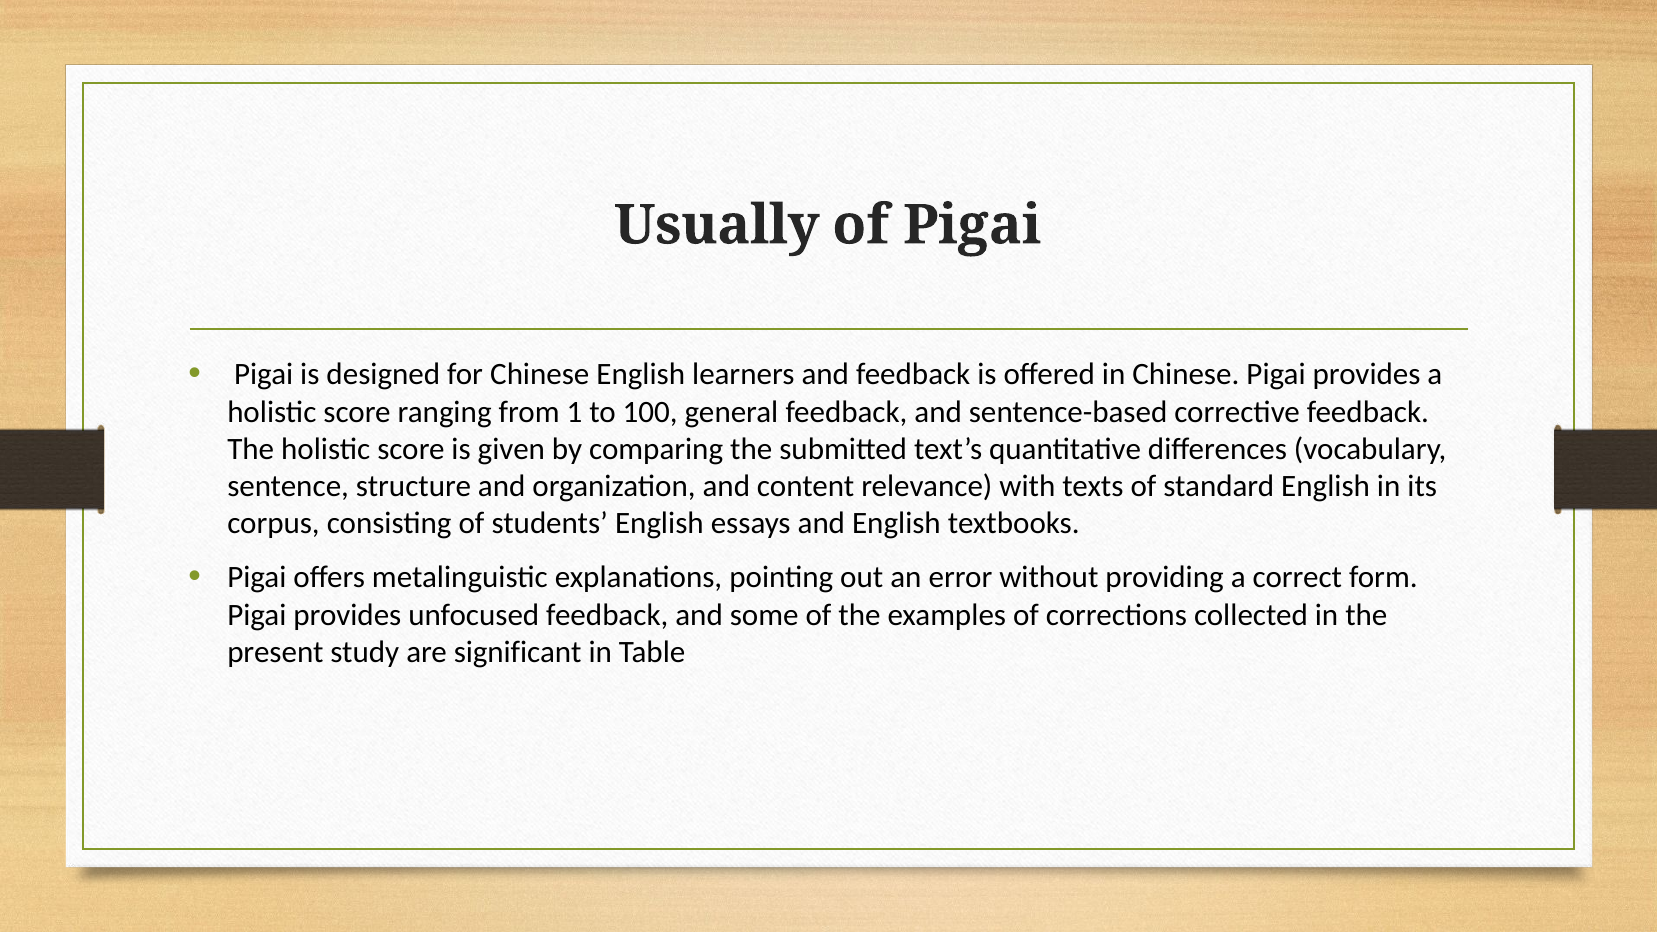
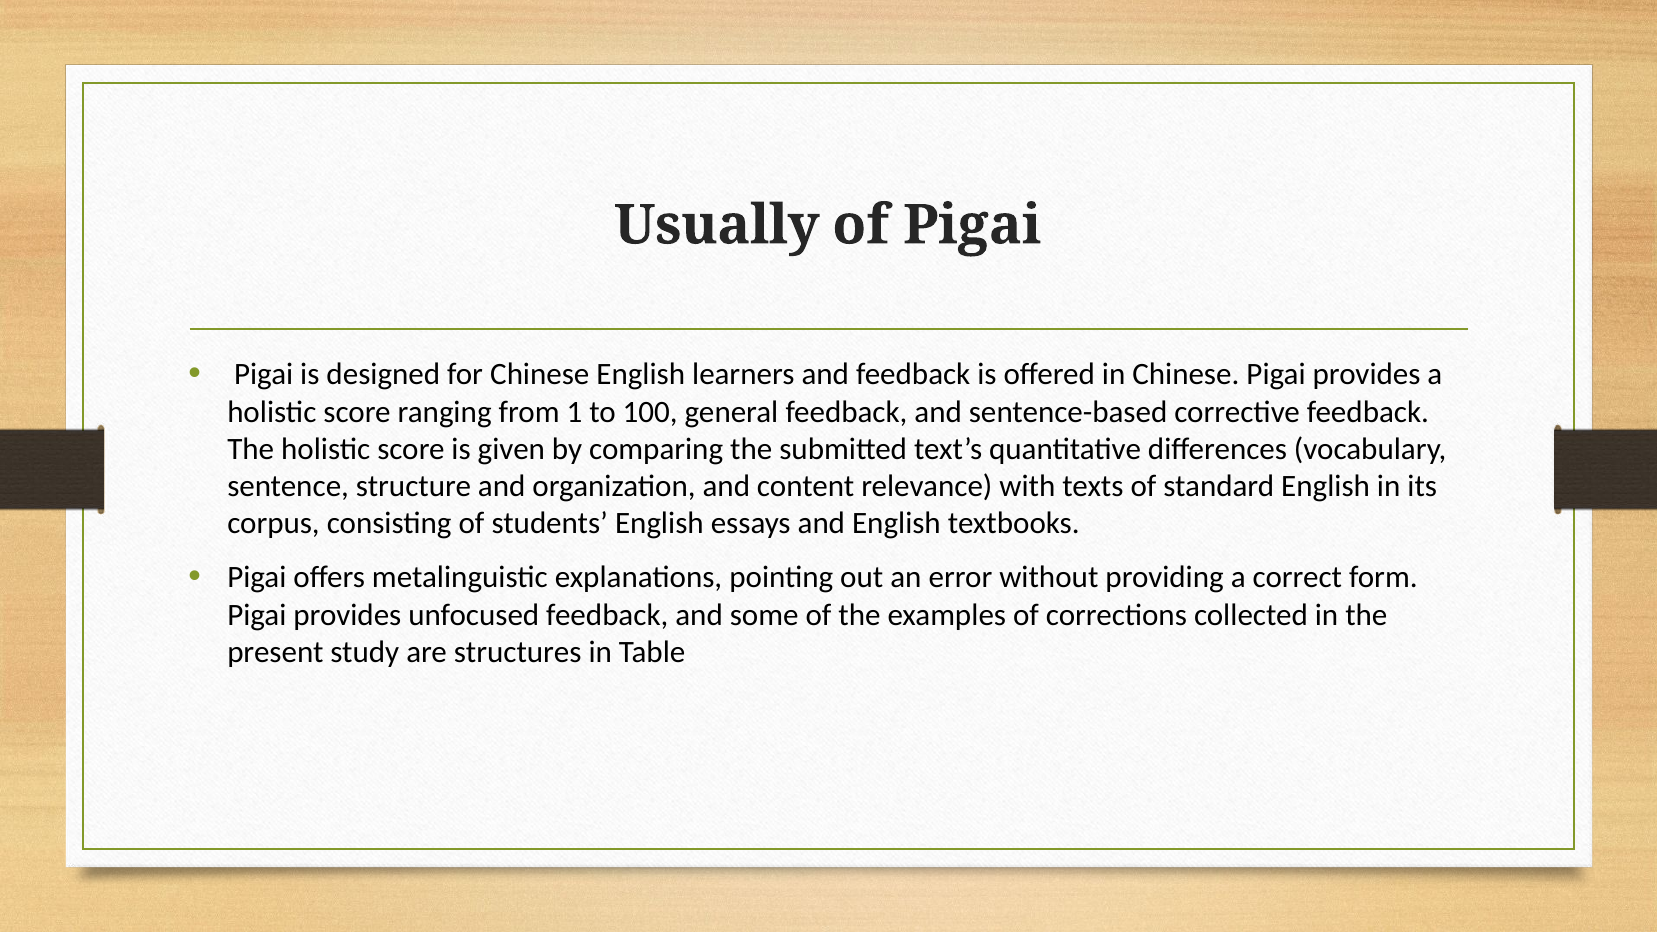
significant: significant -> structures
